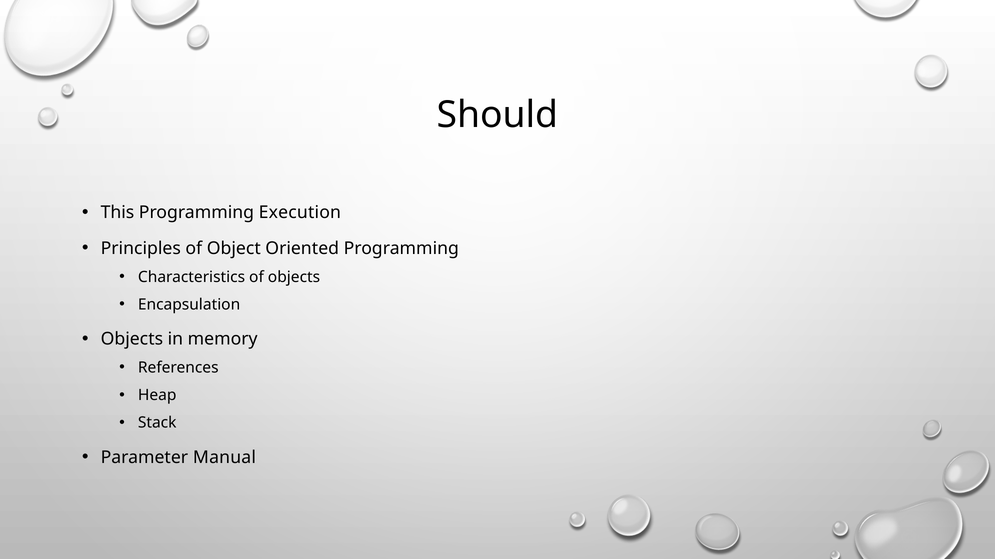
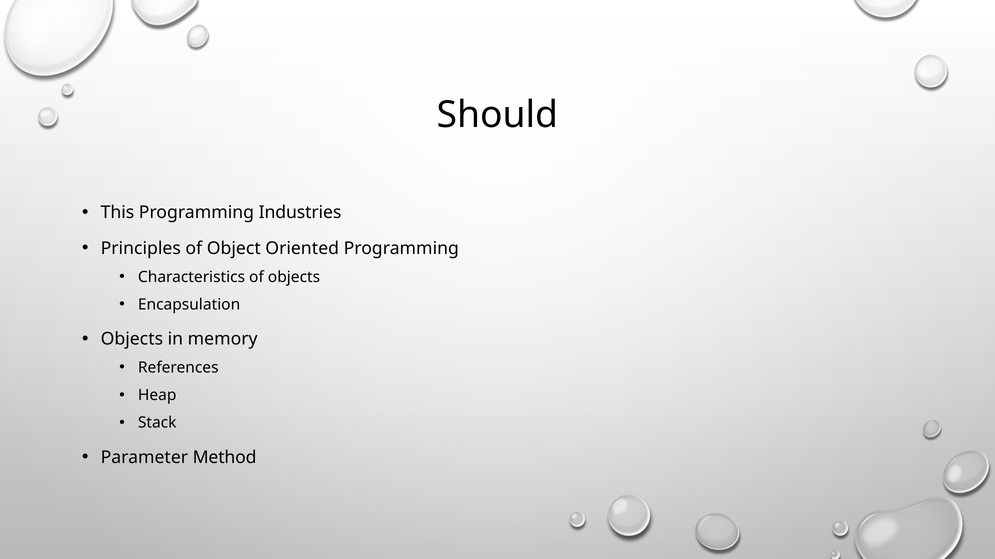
Execution: Execution -> Industries
Manual: Manual -> Method
